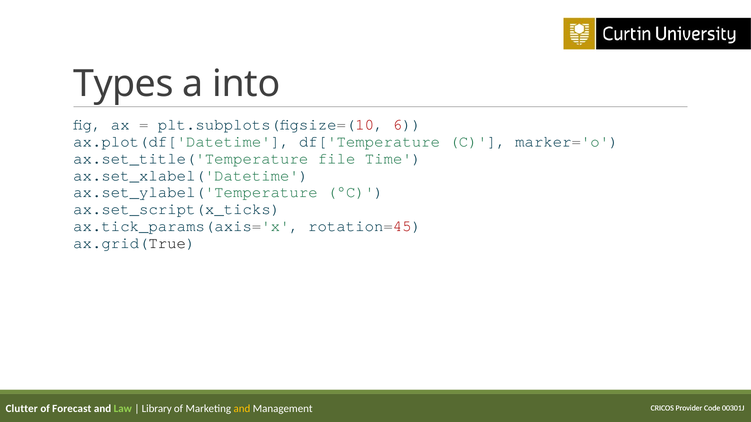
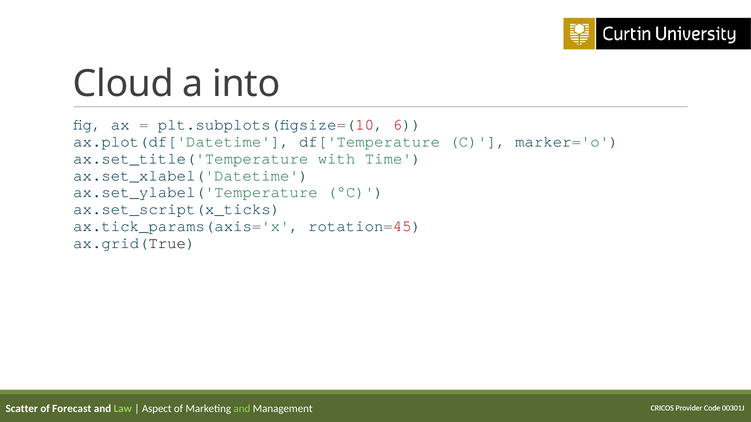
Types: Types -> Cloud
file: file -> with
Clutter: Clutter -> Scatter
Library: Library -> Aspect
and at (242, 409) colour: yellow -> light green
